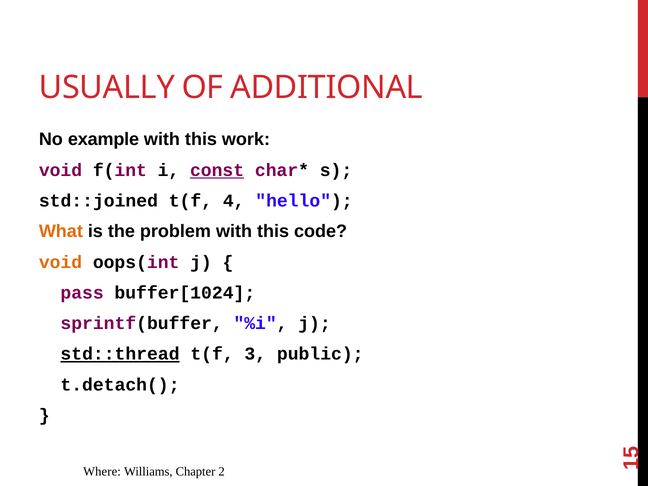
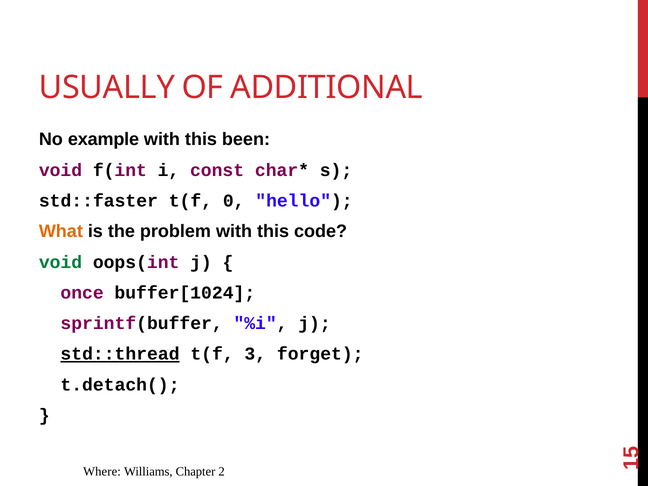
work: work -> been
const underline: present -> none
std::joined: std::joined -> std::faster
4: 4 -> 0
void at (60, 262) colour: orange -> green
pass: pass -> once
public: public -> forget
